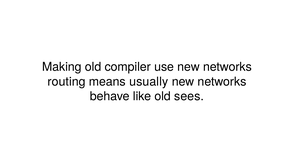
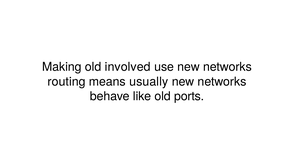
compiler: compiler -> involved
sees: sees -> ports
